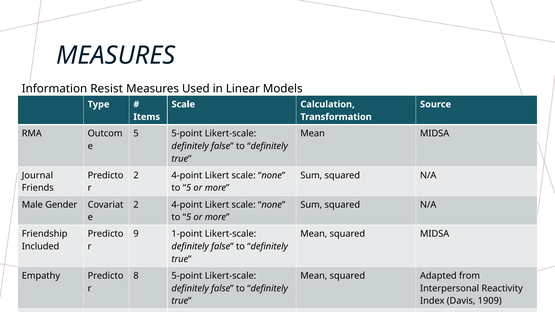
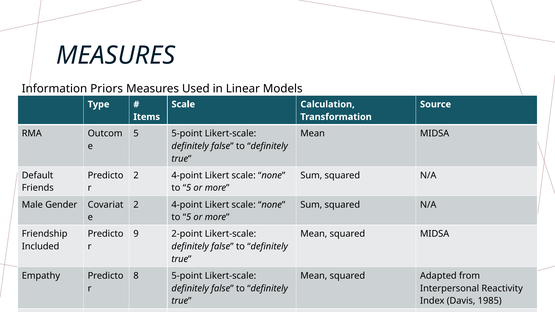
Resist: Resist -> Priors
Journal: Journal -> Default
1-point: 1-point -> 2-point
1909: 1909 -> 1985
